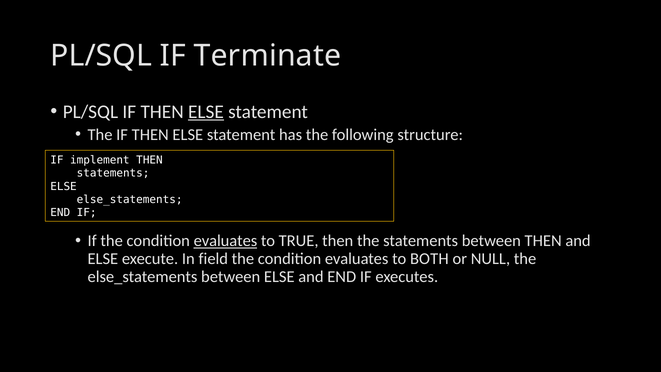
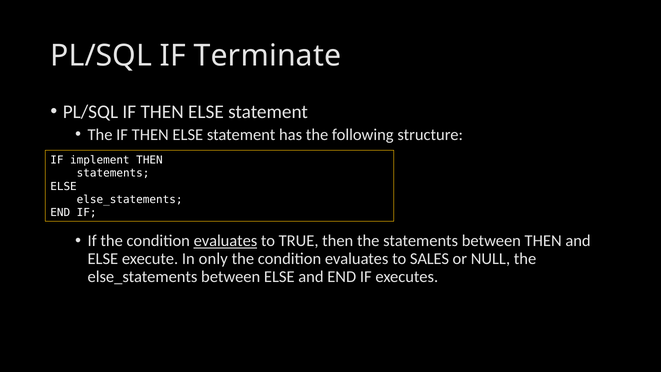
ELSE at (206, 112) underline: present -> none
field: field -> only
BOTH: BOTH -> SALES
